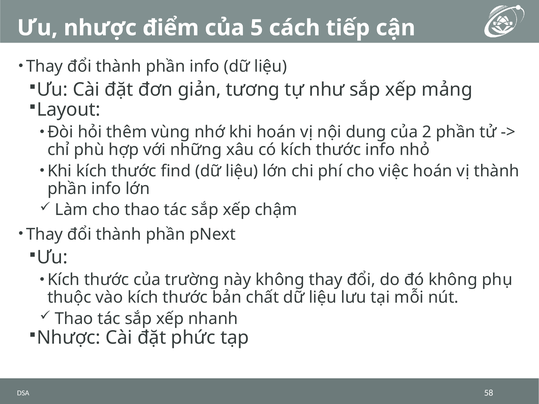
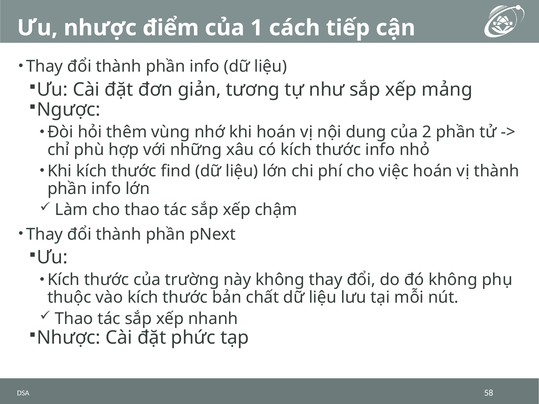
5: 5 -> 1
Layout: Layout -> Ngược
